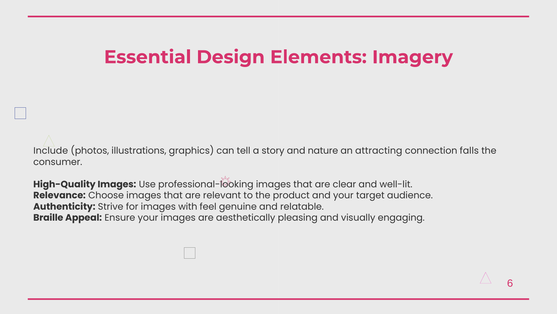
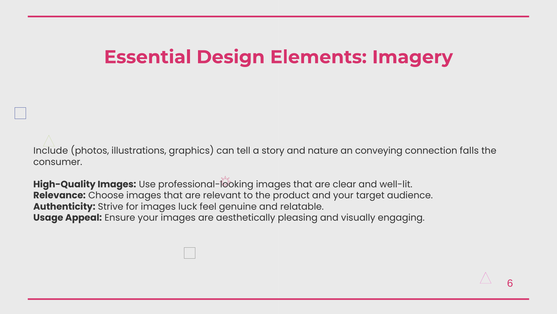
attracting: attracting -> conveying
with: with -> luck
Braille: Braille -> Usage
